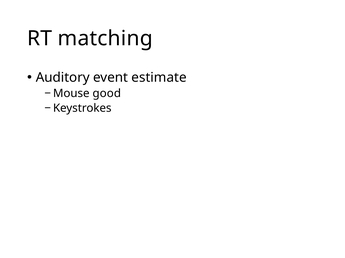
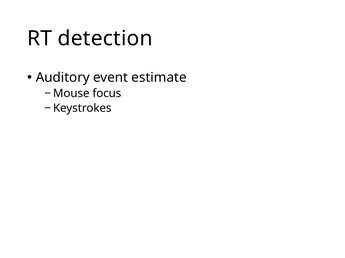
matching: matching -> detection
good: good -> focus
